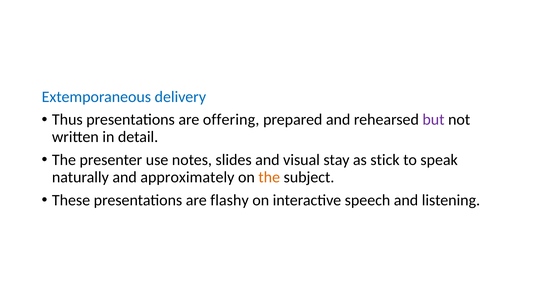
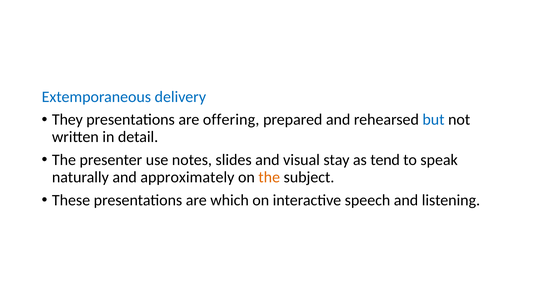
Thus: Thus -> They
but colour: purple -> blue
stick: stick -> tend
flashy: flashy -> which
